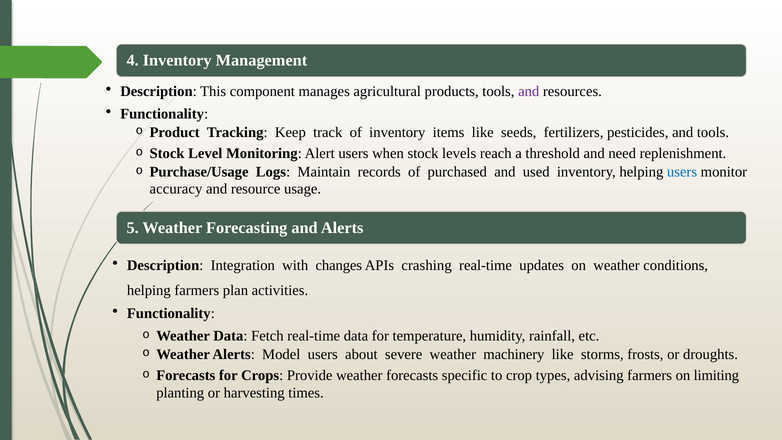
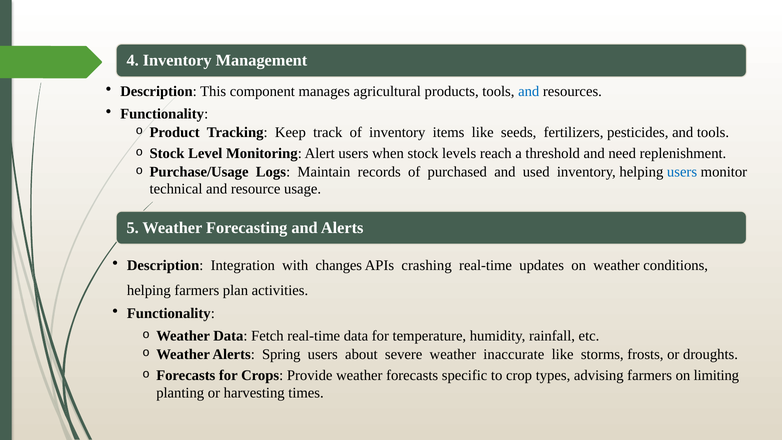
and at (529, 91) colour: purple -> blue
accuracy: accuracy -> technical
Model: Model -> Spring
machinery: machinery -> inaccurate
